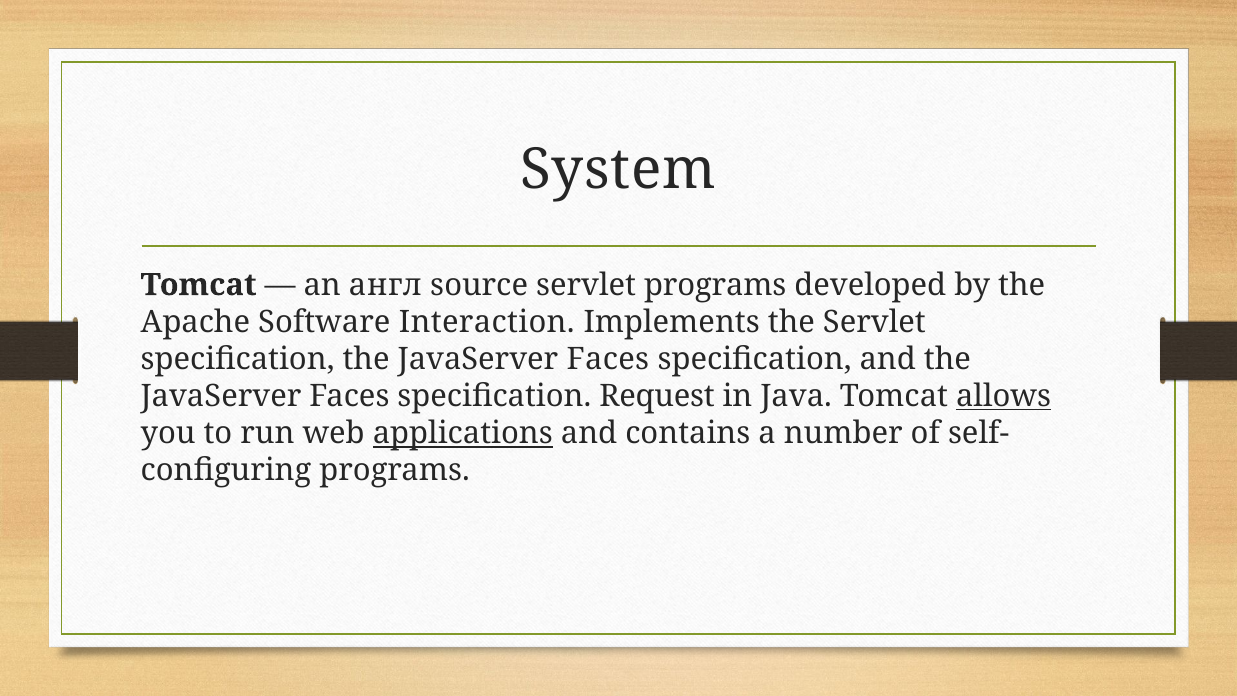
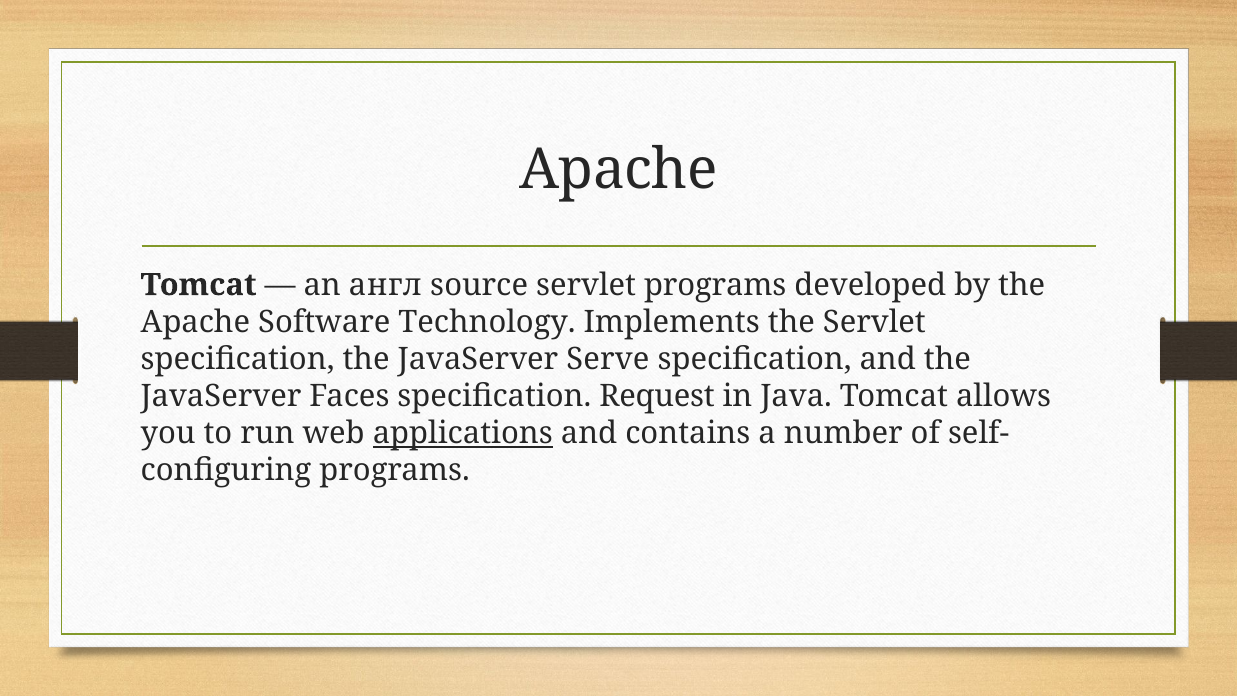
System at (618, 170): System -> Apache
Interaction: Interaction -> Technology
specification the JavaServer Faces: Faces -> Serve
allows underline: present -> none
